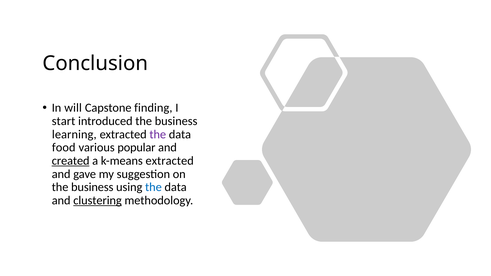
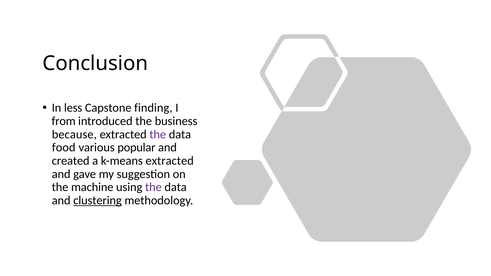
will: will -> less
start: start -> from
learning: learning -> because
created underline: present -> none
business at (92, 187): business -> machine
the at (153, 187) colour: blue -> purple
